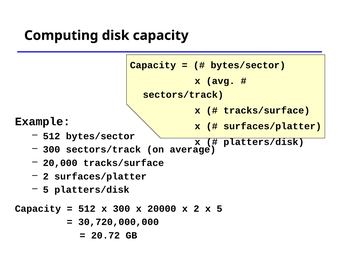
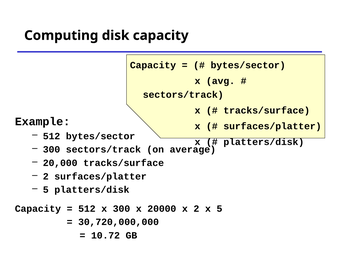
20.72: 20.72 -> 10.72
